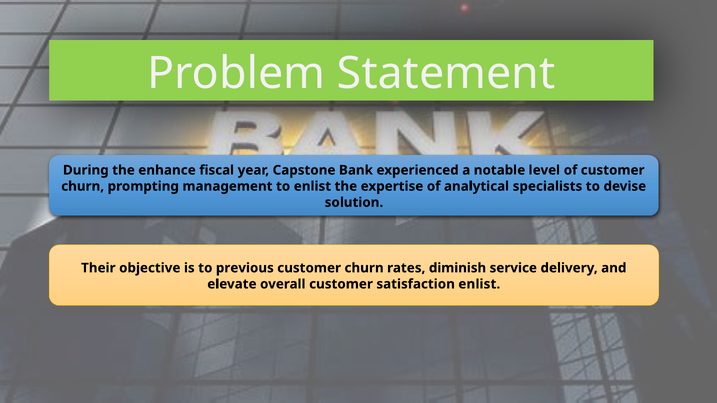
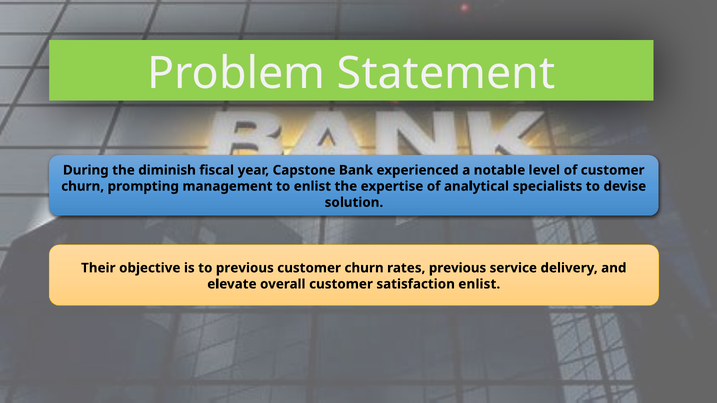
enhance: enhance -> diminish
rates diminish: diminish -> previous
